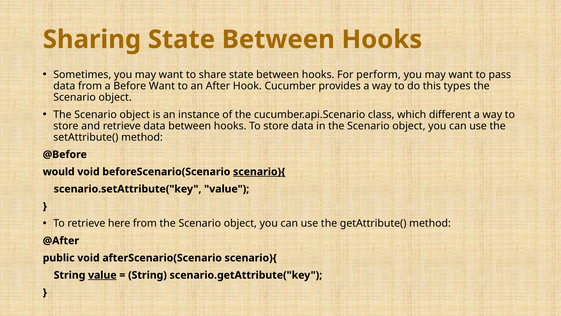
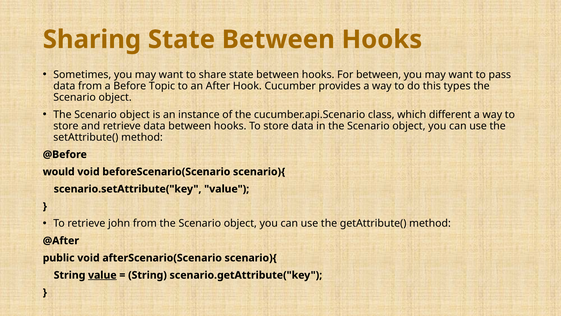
For perform: perform -> between
Before Want: Want -> Topic
scenario){ at (259, 172) underline: present -> none
here: here -> john
